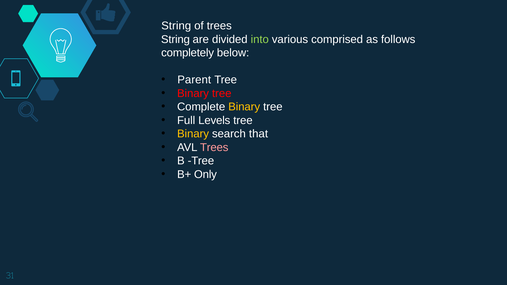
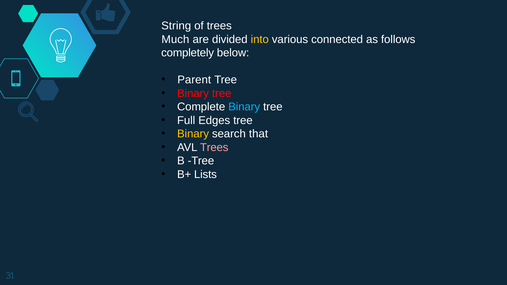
String at (175, 39): String -> Much
into colour: light green -> yellow
comprised: comprised -> connected
Binary at (244, 107) colour: yellow -> light blue
Levels: Levels -> Edges
Only: Only -> Lists
